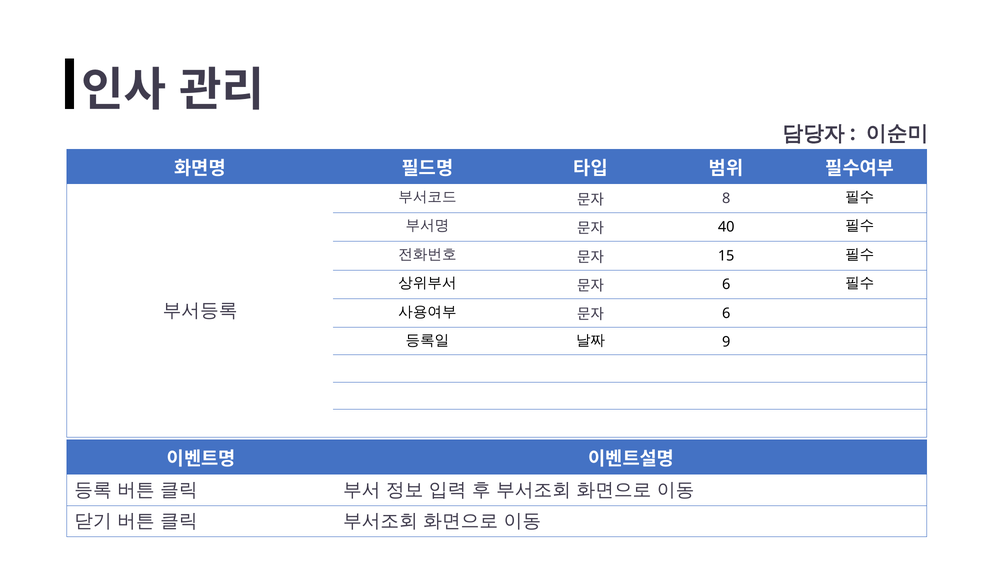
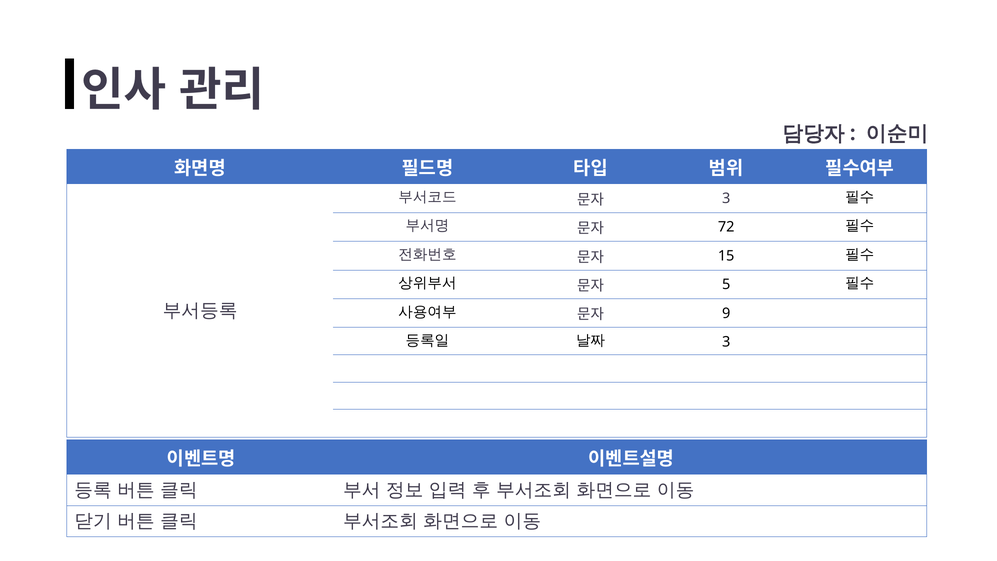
8 at (726, 198): 8 -> 3
40: 40 -> 72
6 at (726, 284): 6 -> 5
6 at (726, 313): 6 -> 9
9 at (726, 342): 9 -> 3
